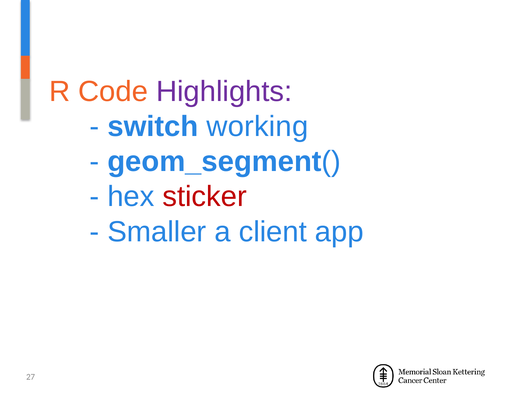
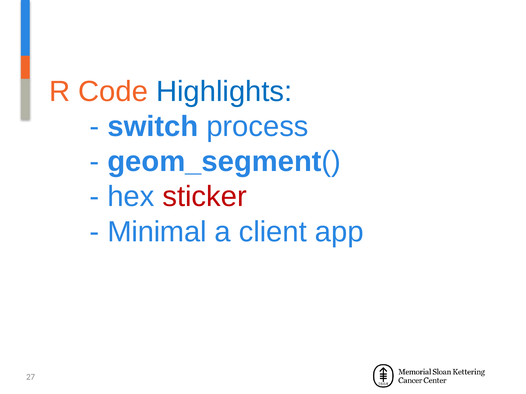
Highlights colour: purple -> blue
working: working -> process
Smaller: Smaller -> Minimal
